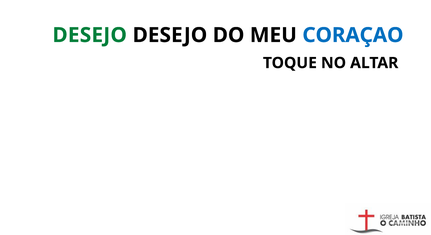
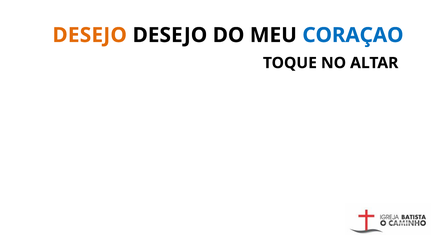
DESEJO at (90, 35) colour: green -> orange
